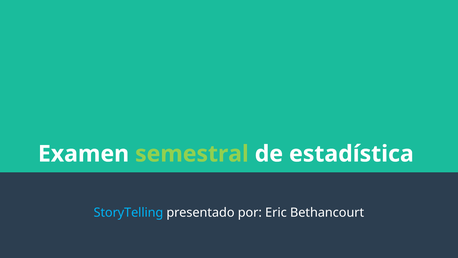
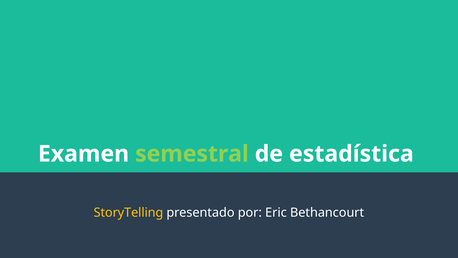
StoryTelling colour: light blue -> yellow
